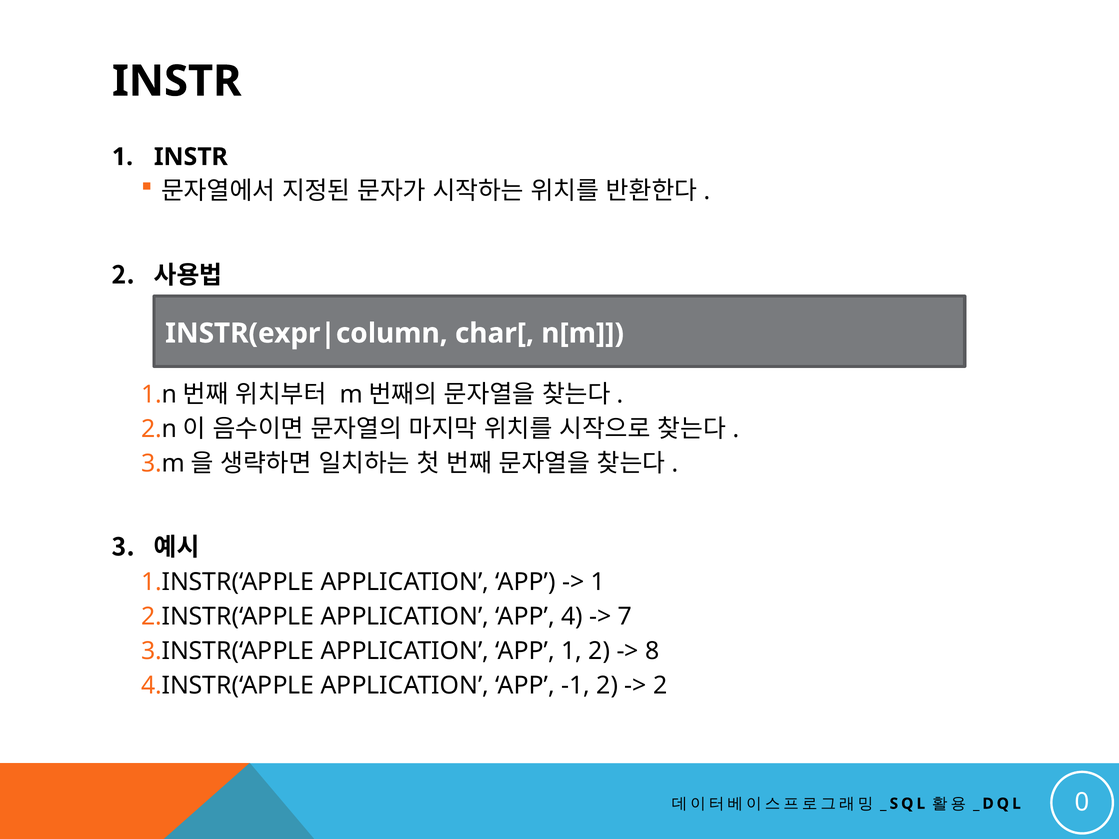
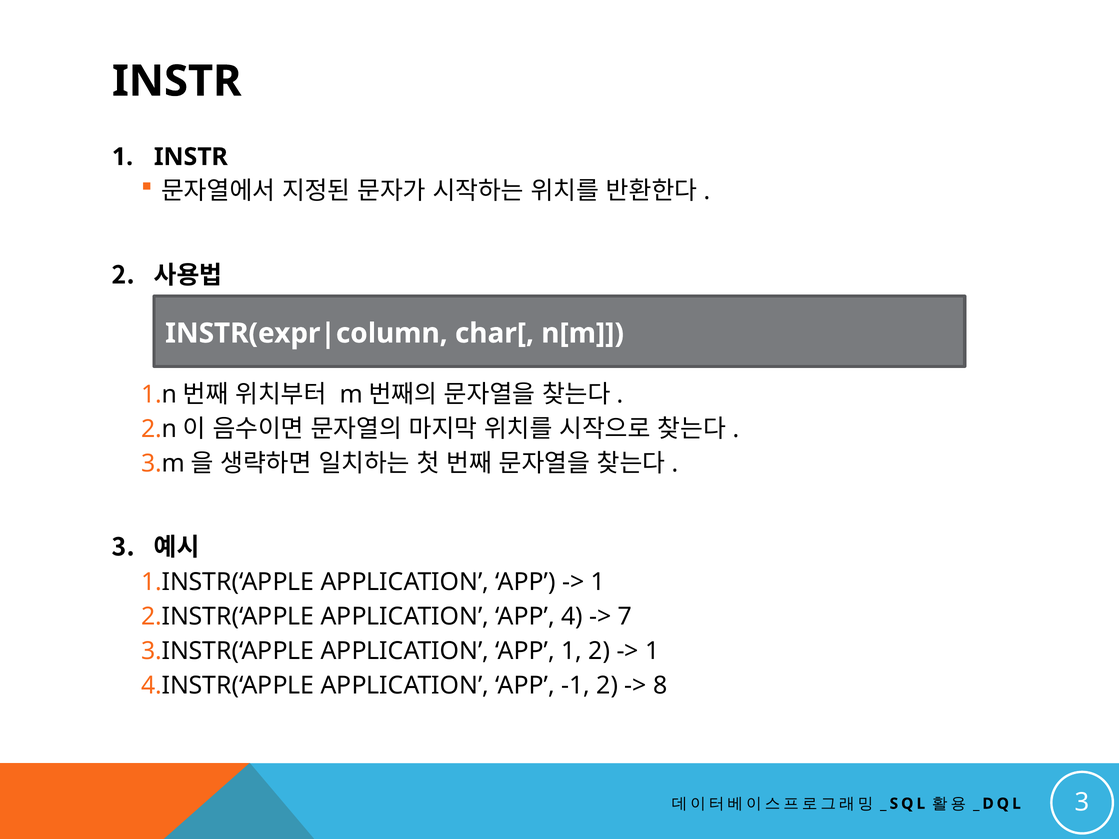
8 at (652, 651): 8 -> 1
2 at (660, 686): 2 -> 8
0 at (1082, 803): 0 -> 3
